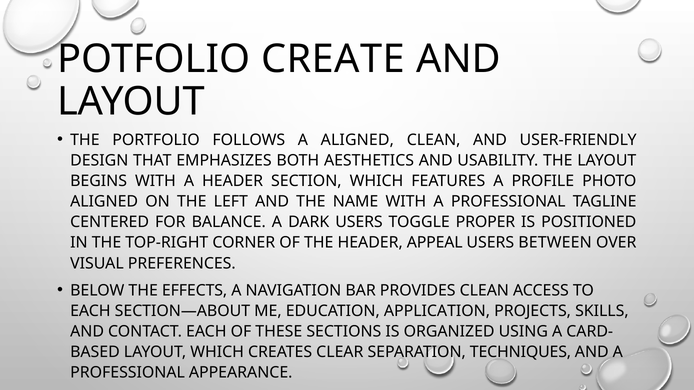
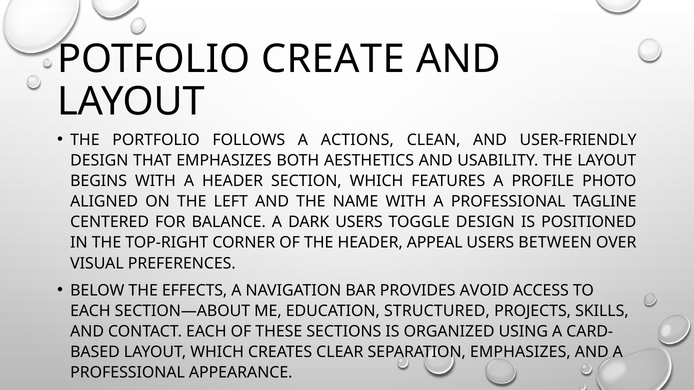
A ALIGNED: ALIGNED -> ACTIONS
TOGGLE PROPER: PROPER -> DESIGN
PROVIDES CLEAN: CLEAN -> AVOID
APPLICATION: APPLICATION -> STRUCTURED
SEPARATION TECHNIQUES: TECHNIQUES -> EMPHASIZES
